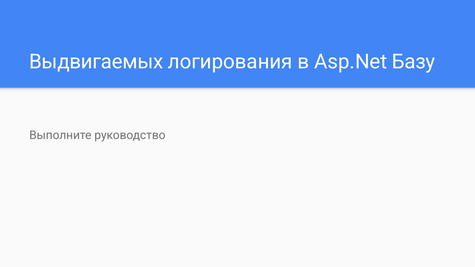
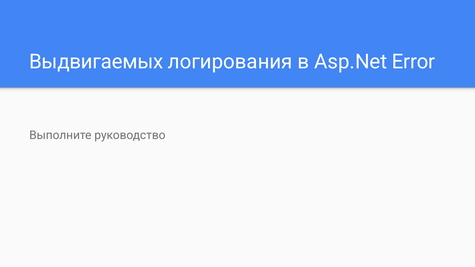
Базу: Базу -> Error
